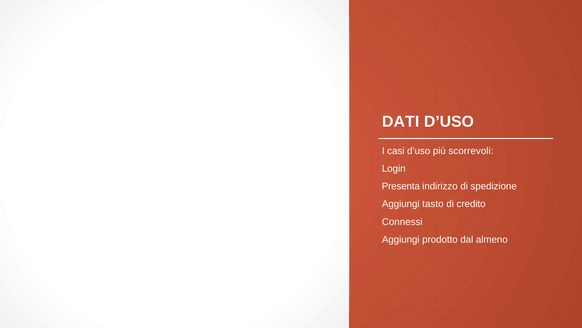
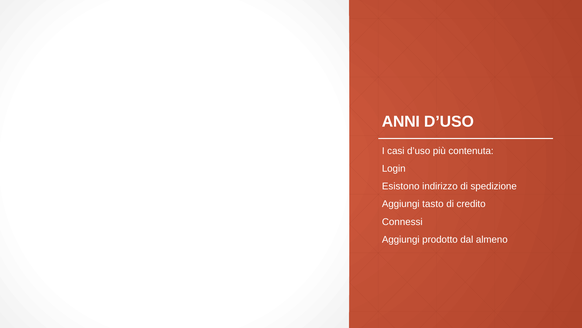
DATI: DATI -> ANNI
scorrevoli: scorrevoli -> contenuta
Presenta: Presenta -> Esistono
